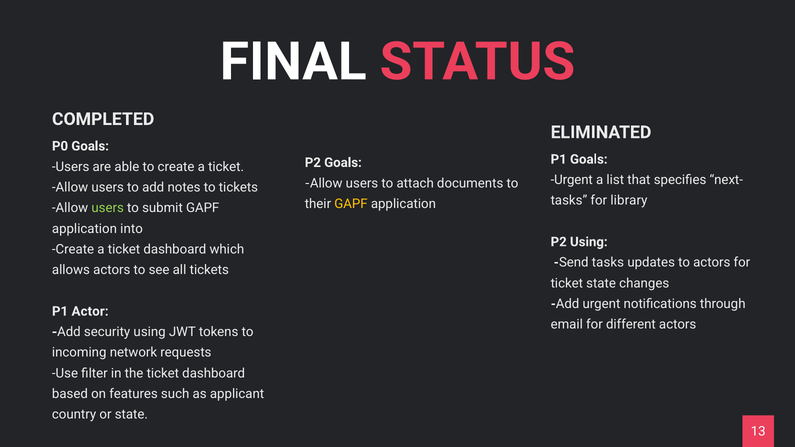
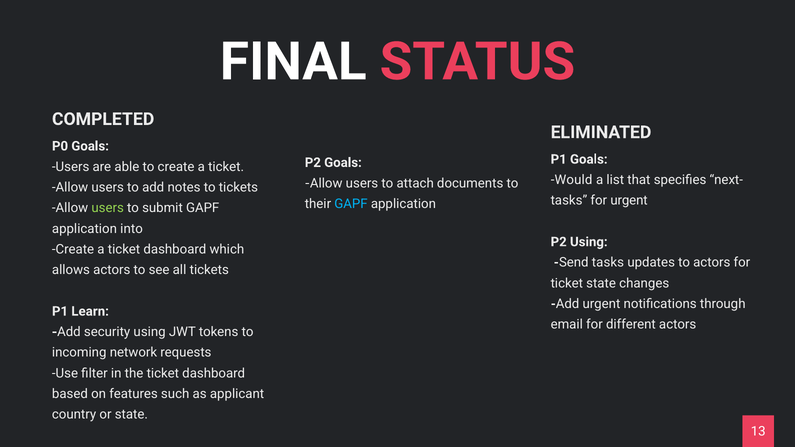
Urgent at (572, 180): Urgent -> Would
for library: library -> urgent
GAPF at (351, 204) colour: yellow -> light blue
Actor: Actor -> Learn
